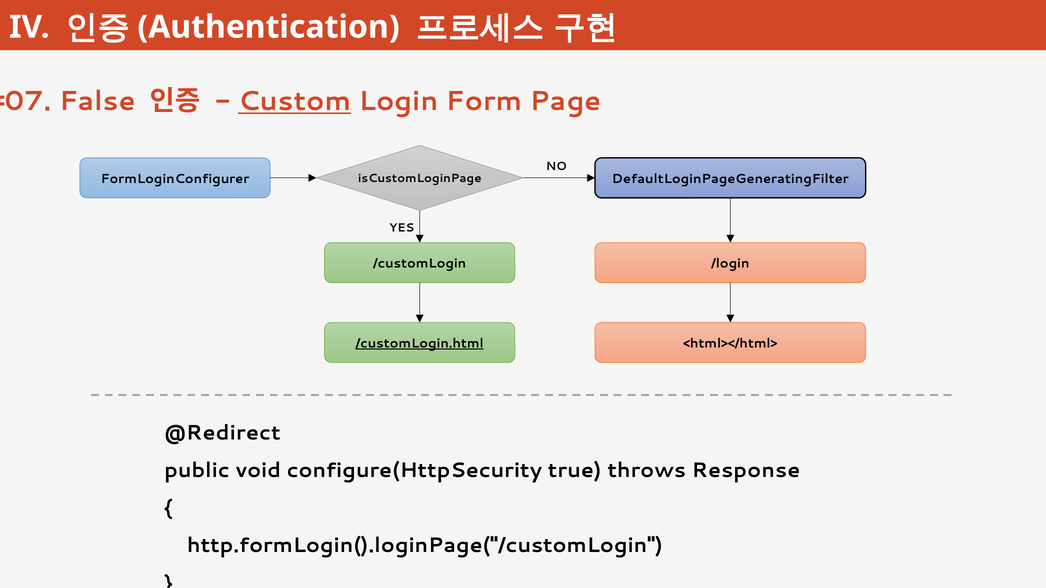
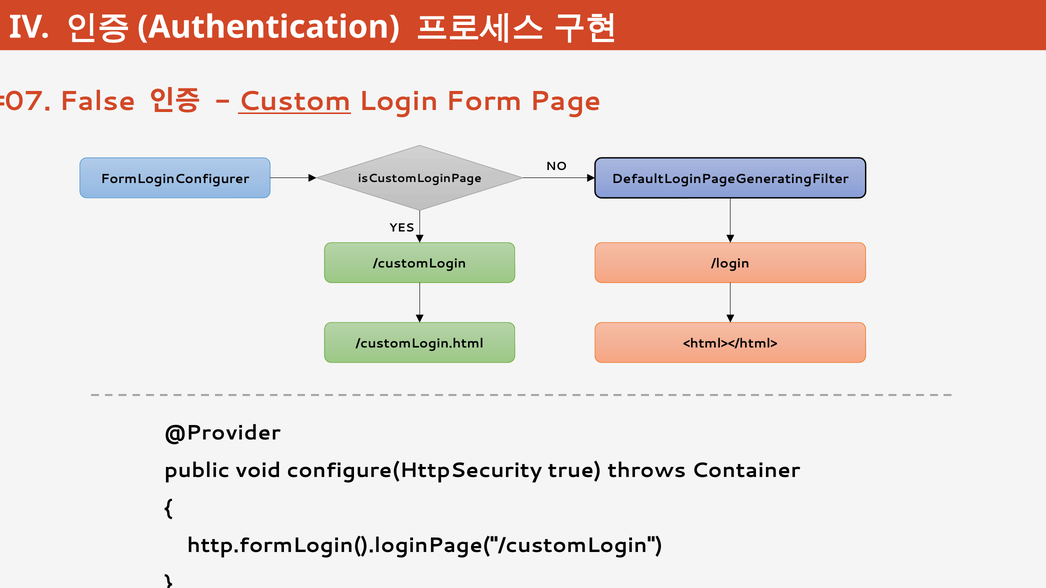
/customLogin.html underline: present -> none
@Redirect: @Redirect -> @Provider
Response: Response -> Container
